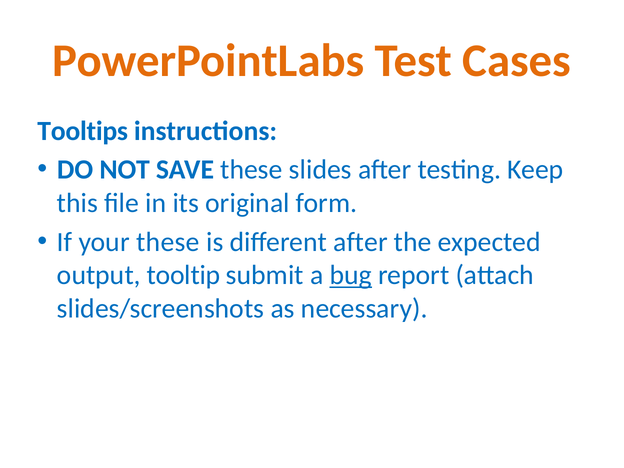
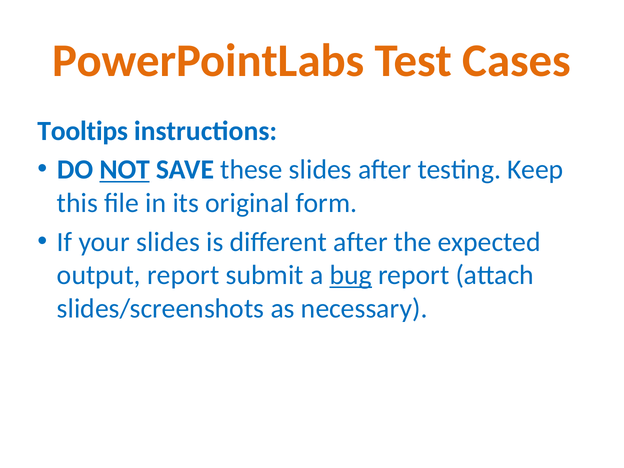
NOT underline: none -> present
your these: these -> slides
output tooltip: tooltip -> report
